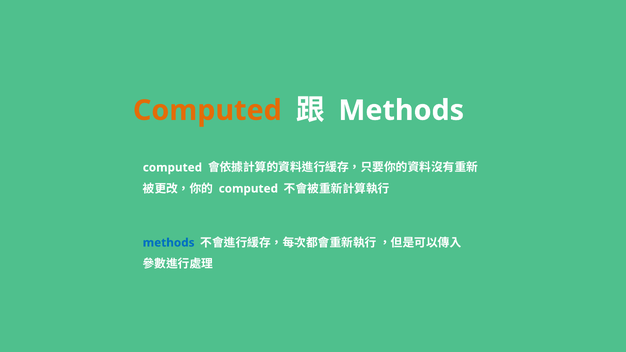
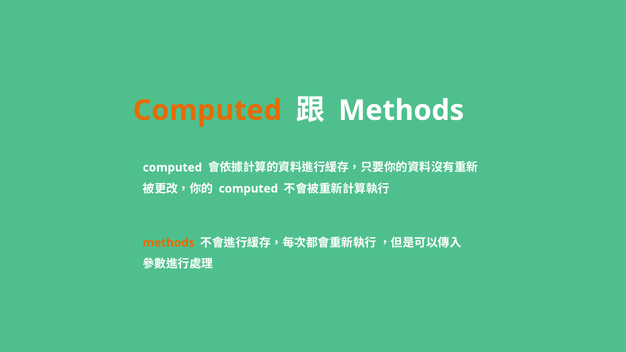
methods at (169, 243) colour: blue -> orange
